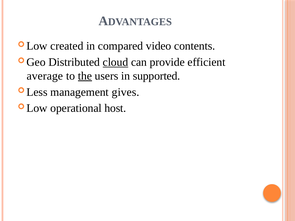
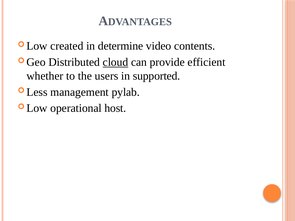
compared: compared -> determine
average: average -> whether
the underline: present -> none
gives: gives -> pylab
